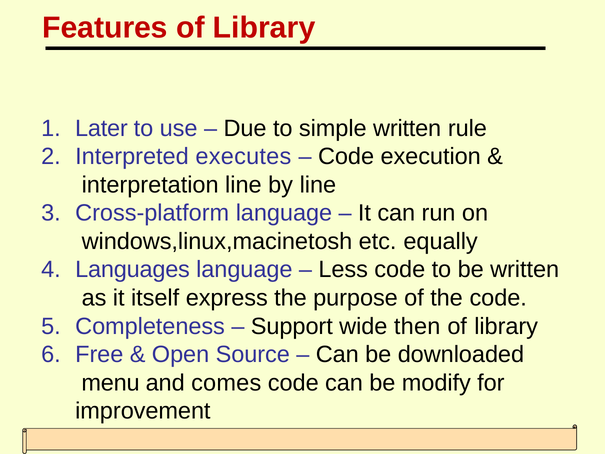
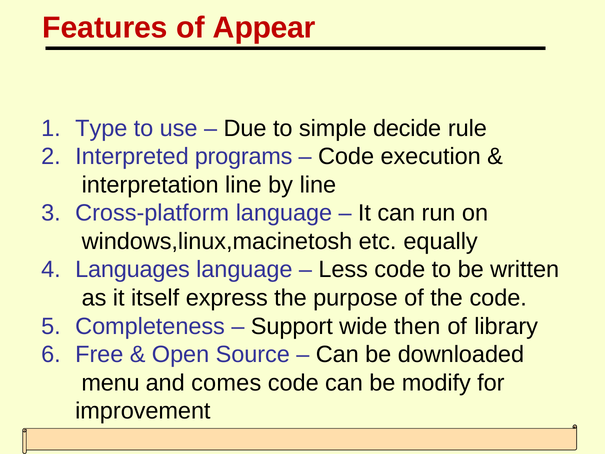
Features of Library: Library -> Appear
Later: Later -> Type
simple written: written -> decide
executes: executes -> programs
